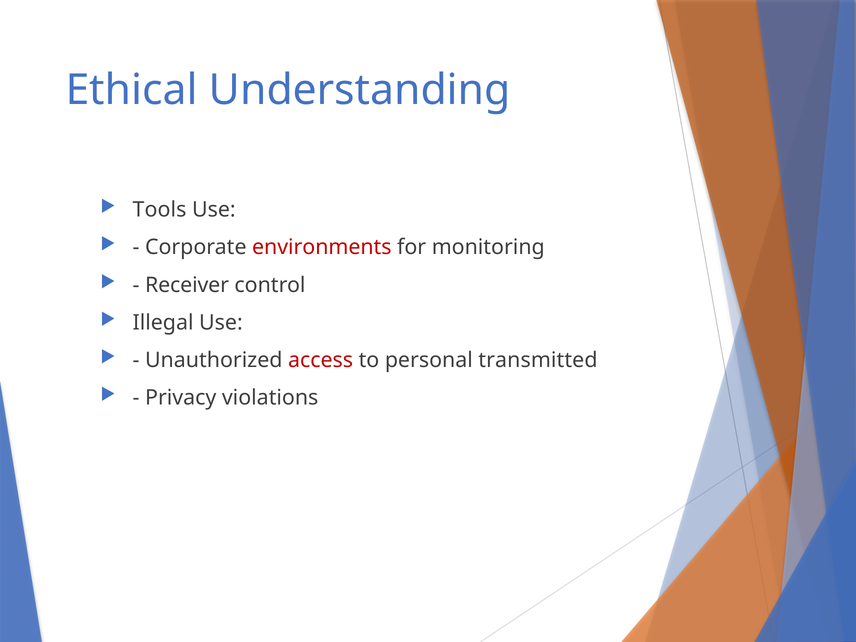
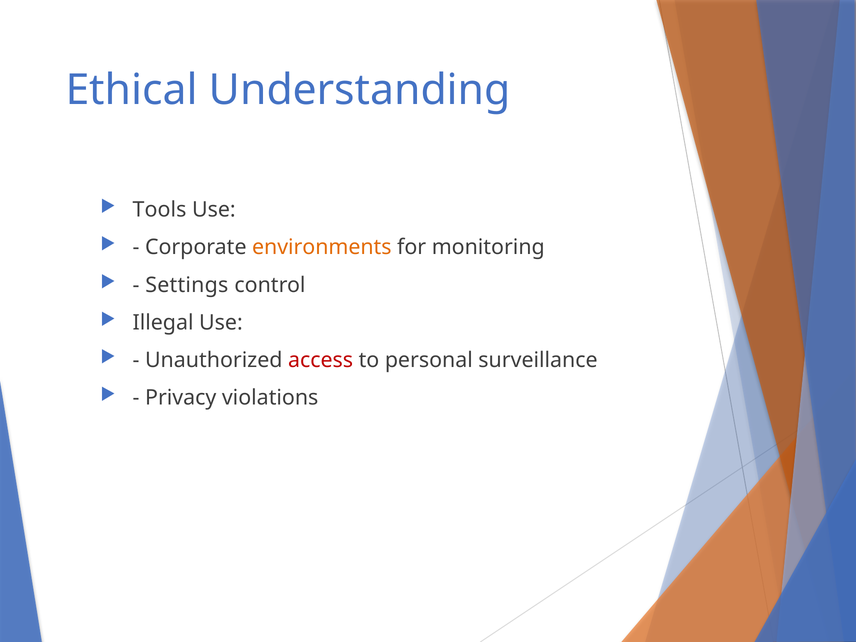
environments colour: red -> orange
Receiver: Receiver -> Settings
transmitted: transmitted -> surveillance
